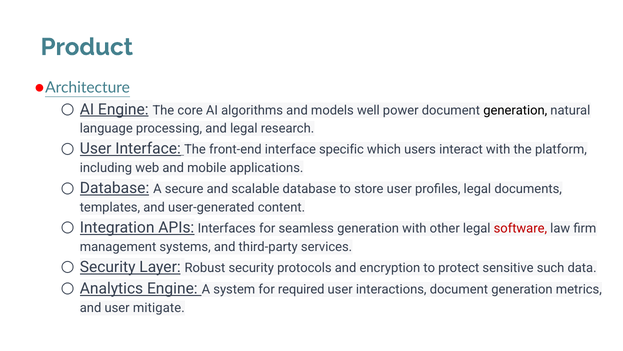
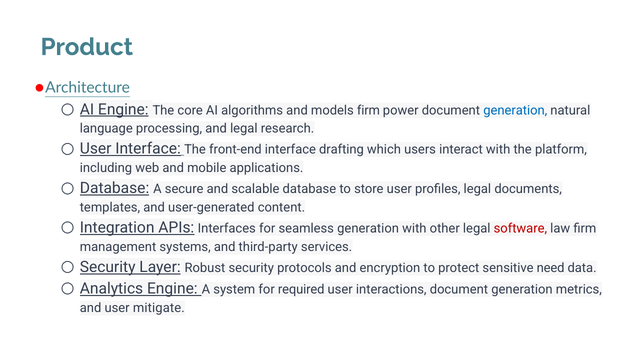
models well: well -> firm
generation at (515, 110) colour: black -> blue
specific: specific -> drafting
such: such -> need
